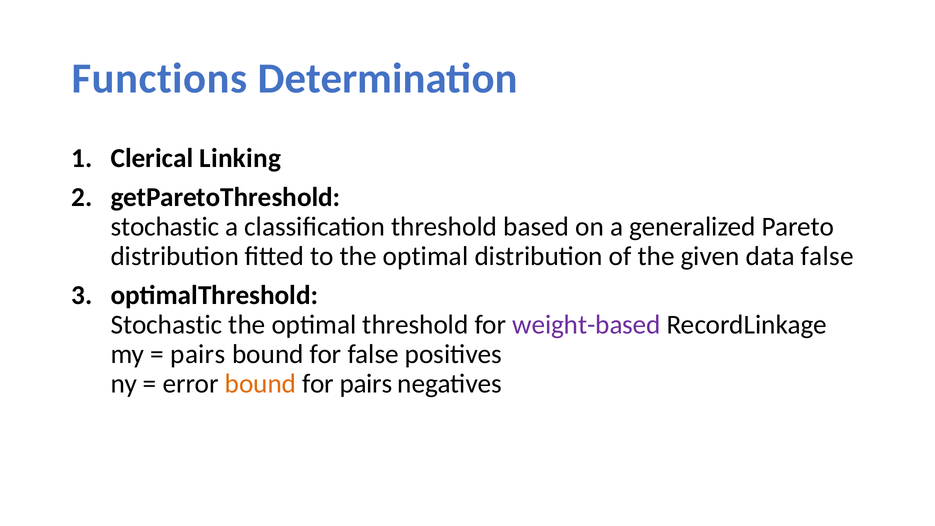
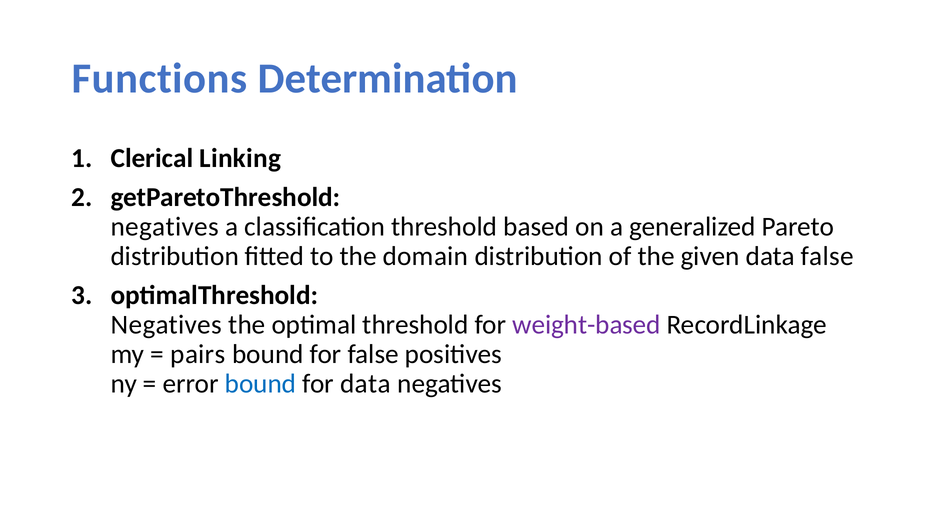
stochastic at (165, 227): stochastic -> negatives
to the optimal: optimal -> domain
Stochastic at (167, 325): Stochastic -> Negatives
bound at (260, 384) colour: orange -> blue
for pairs: pairs -> data
